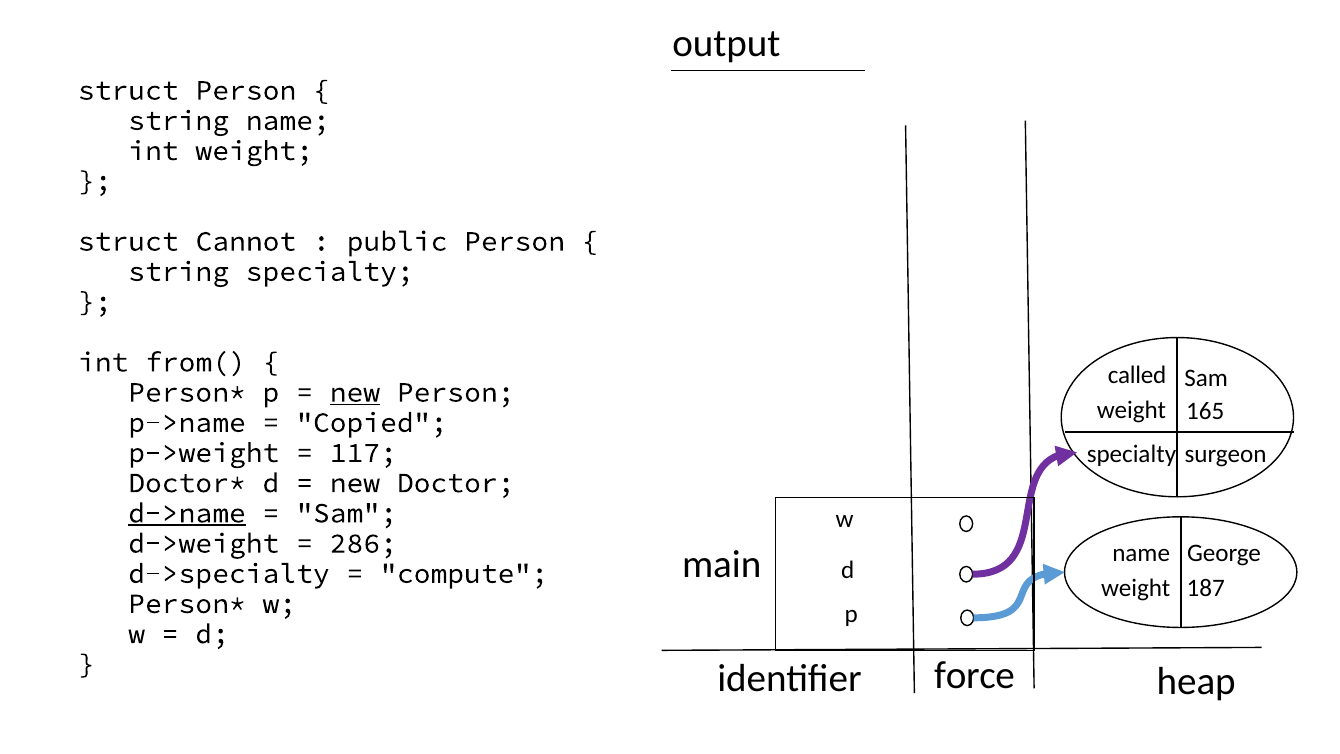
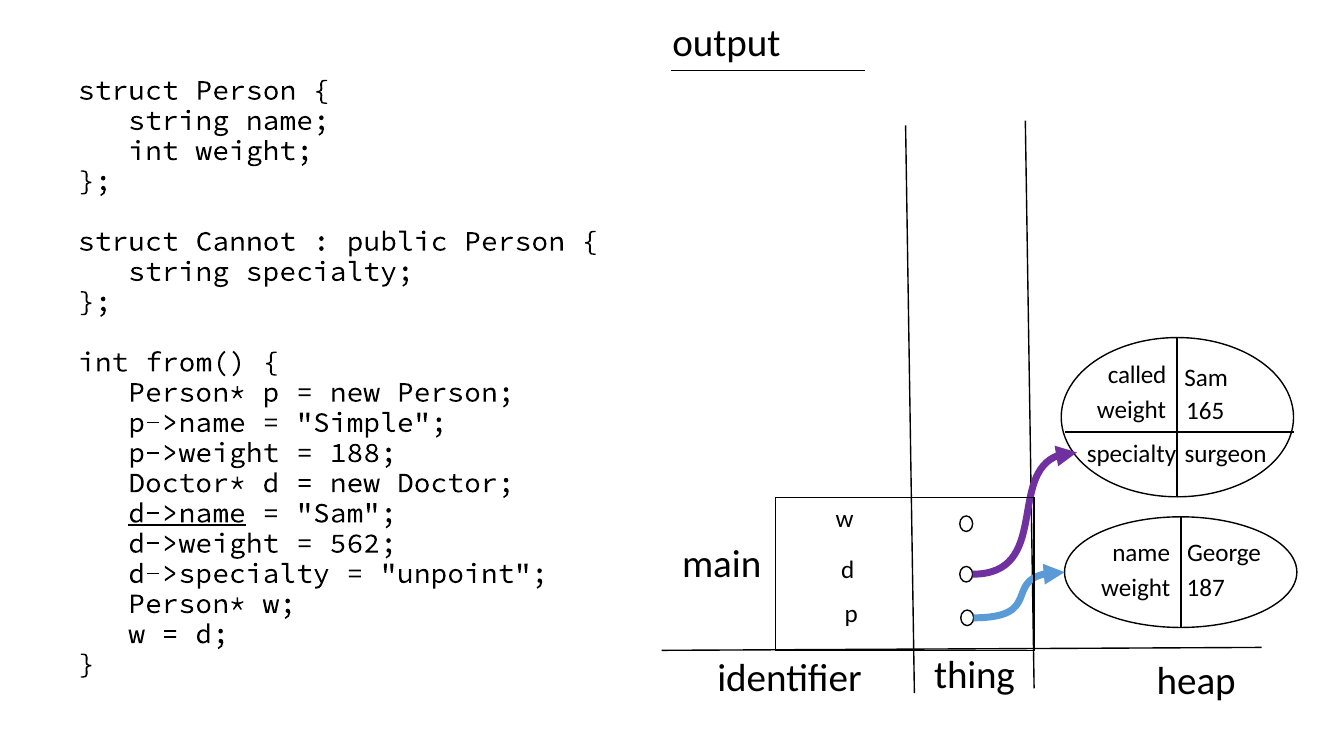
new at (355, 392) underline: present -> none
Copied: Copied -> Simple
117: 117 -> 188
286: 286 -> 562
compute: compute -> unpoint
force: force -> thing
